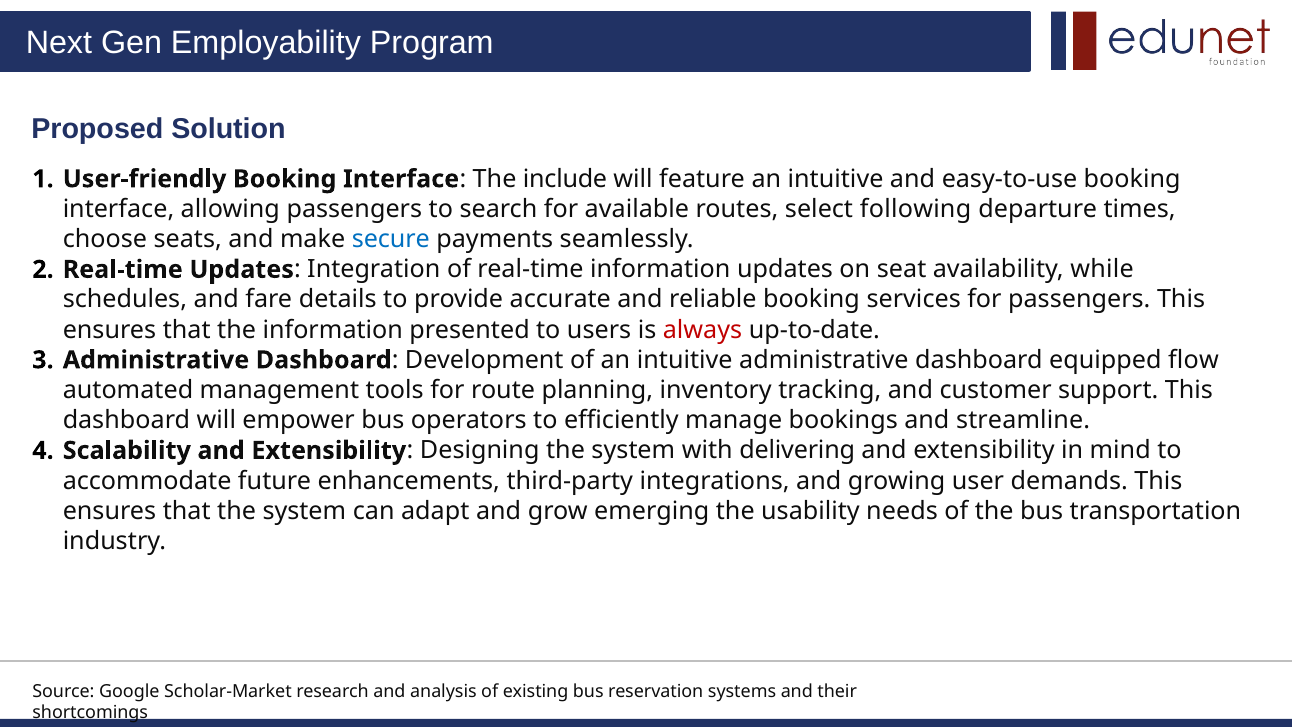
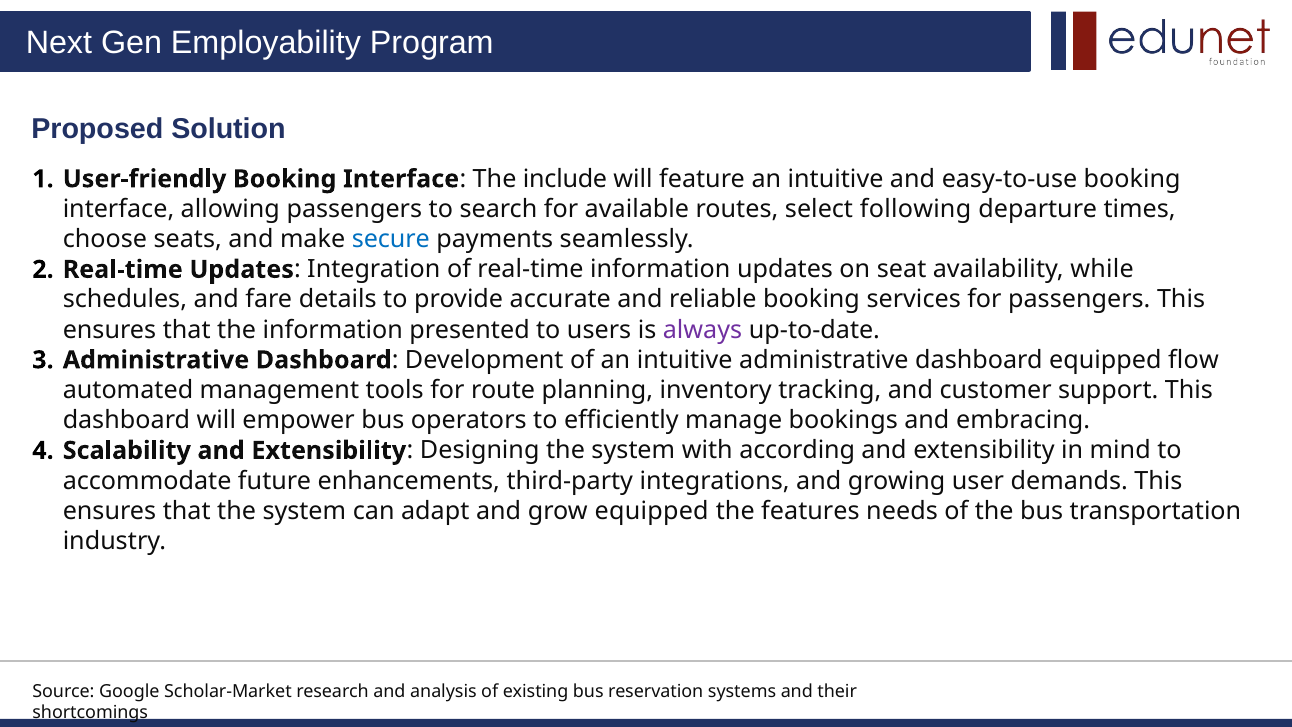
always colour: red -> purple
streamline: streamline -> embracing
delivering: delivering -> according
grow emerging: emerging -> equipped
usability: usability -> features
